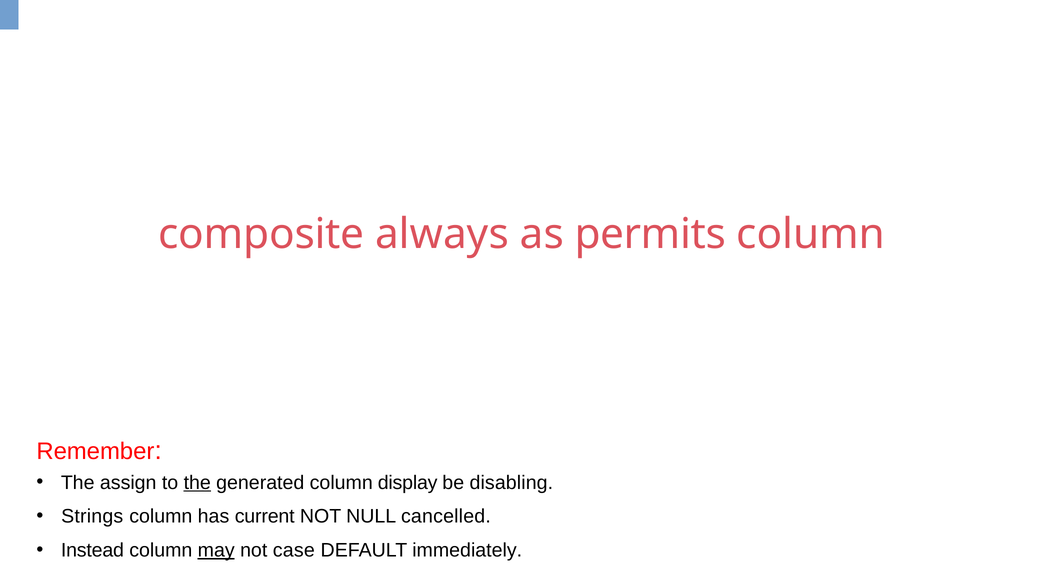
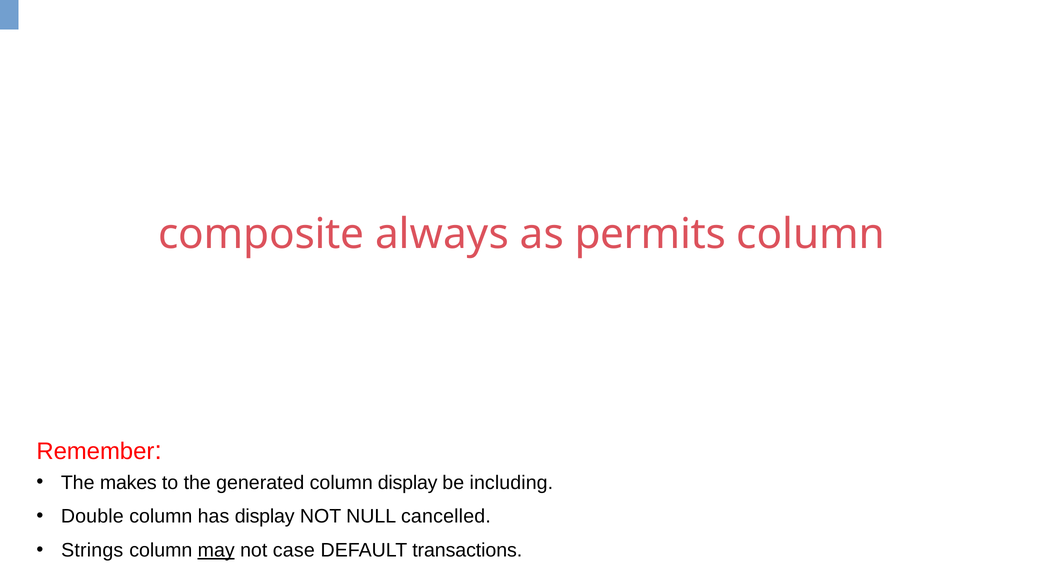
assign: assign -> makes
the at (197, 483) underline: present -> none
disabling: disabling -> including
Strings: Strings -> Double
has current: current -> display
Instead: Instead -> Strings
immediately: immediately -> transactions
